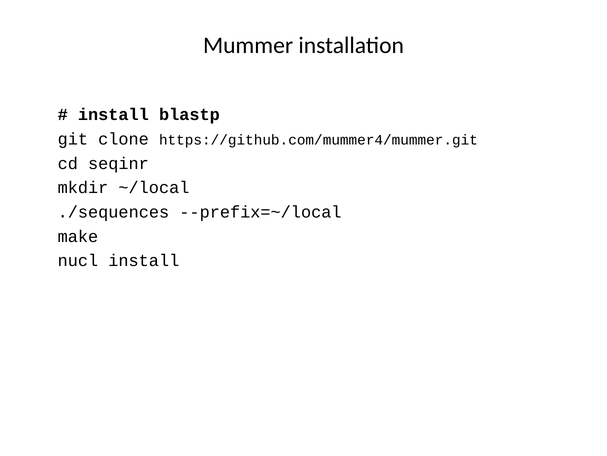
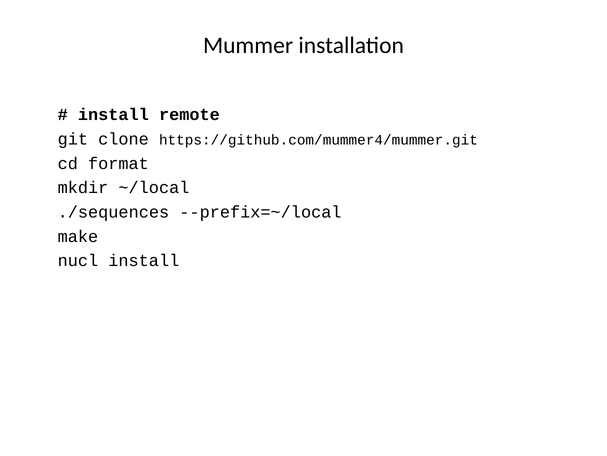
blastp: blastp -> remote
seqinr: seqinr -> format
